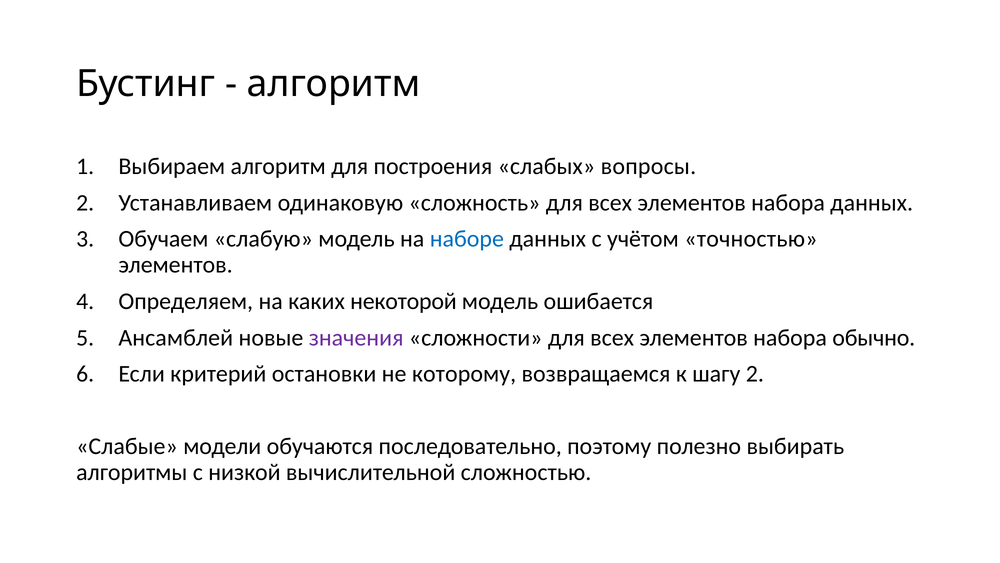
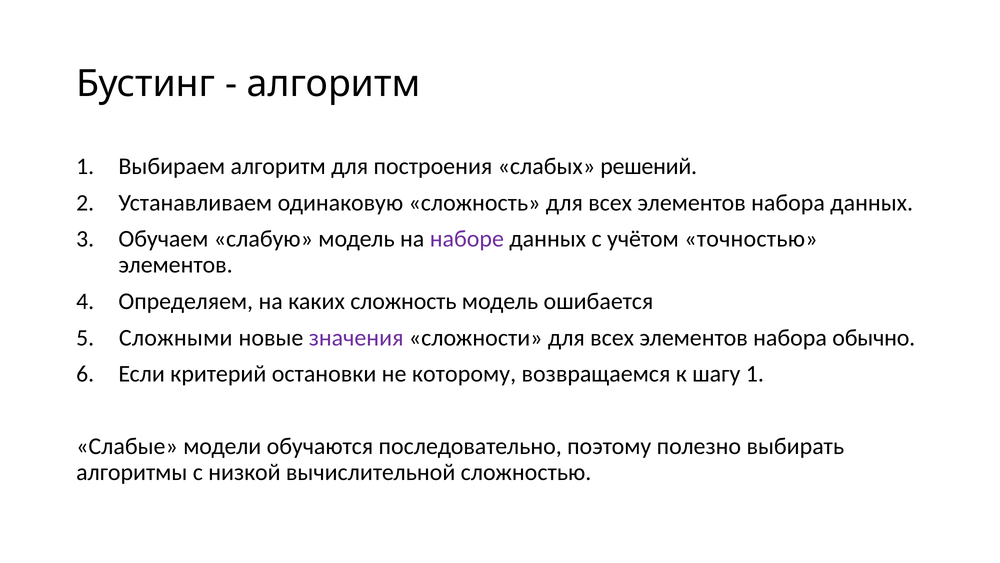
вопросы: вопросы -> решений
наборе colour: blue -> purple
каких некоторой: некоторой -> сложность
Ансамблей: Ансамблей -> Сложными
шагу 2: 2 -> 1
